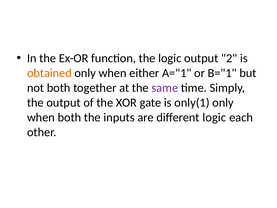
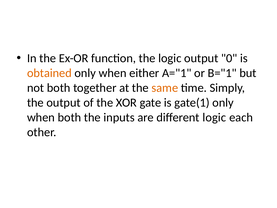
2: 2 -> 0
same colour: purple -> orange
only(1: only(1 -> gate(1
